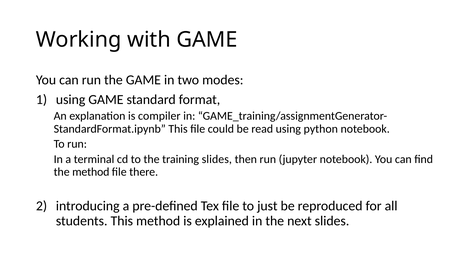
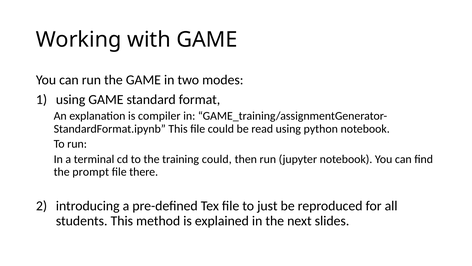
training slides: slides -> could
the method: method -> prompt
